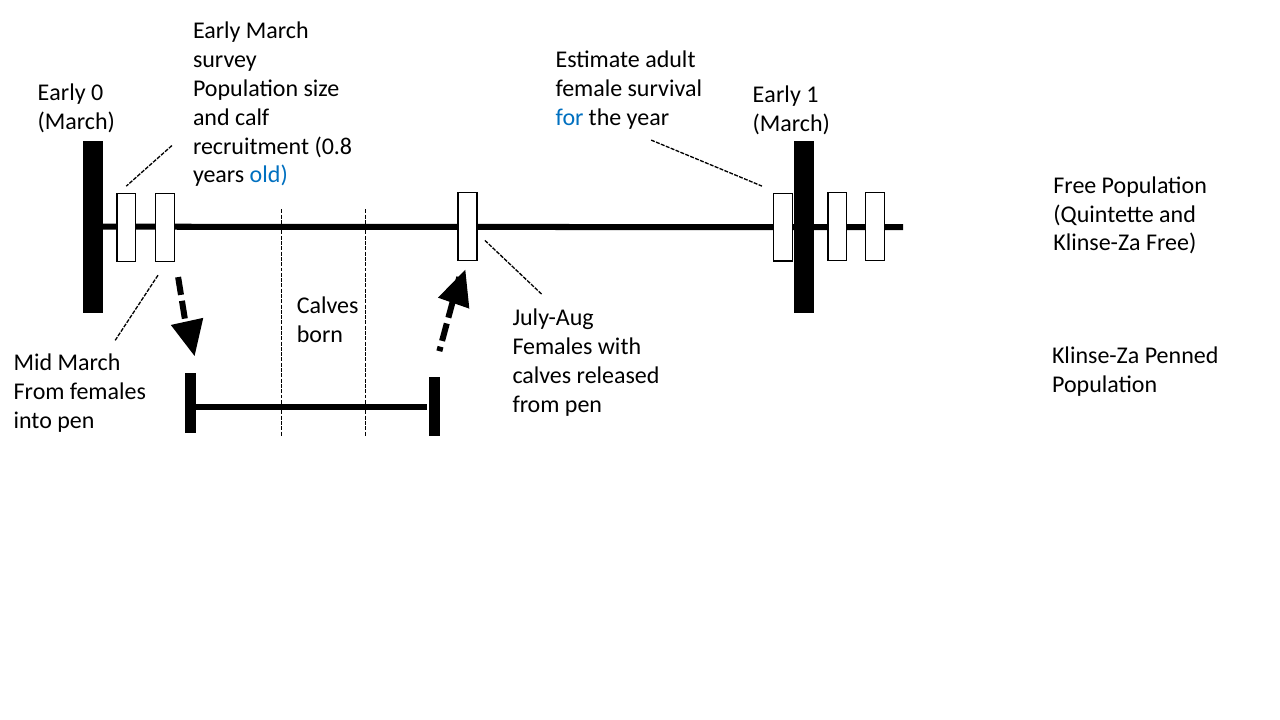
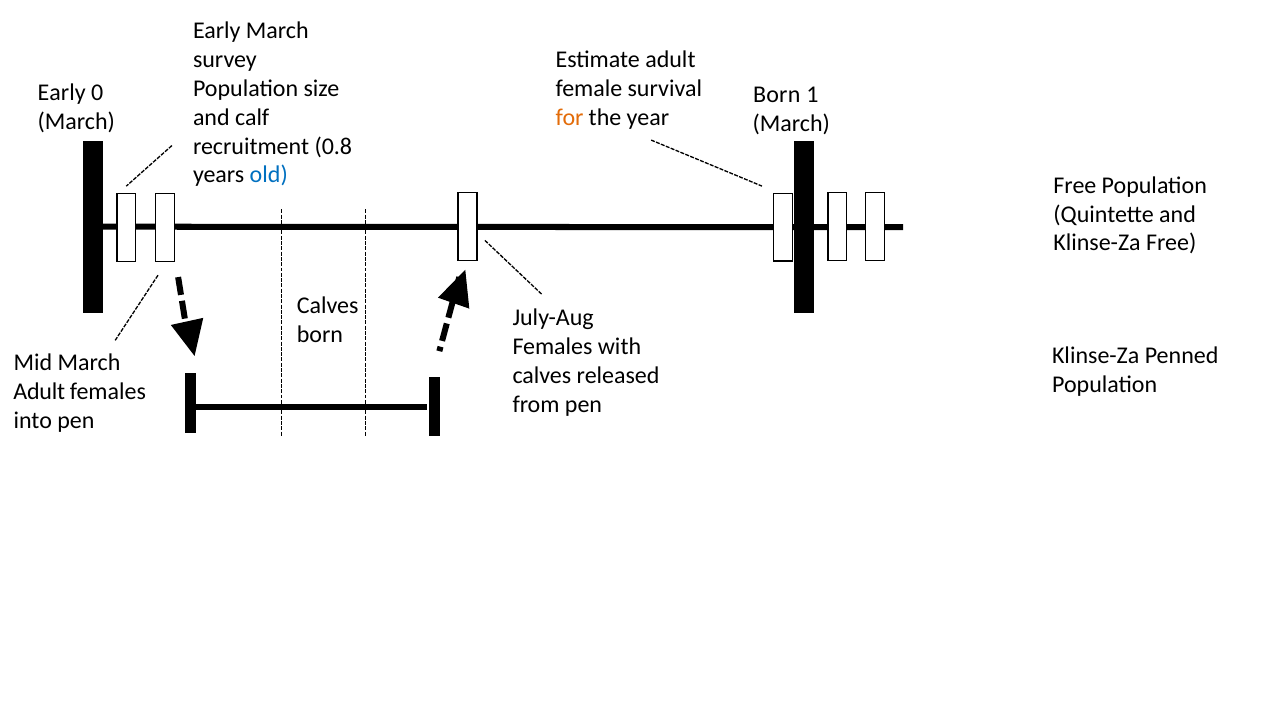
Early at (777, 95): Early -> Born
for colour: blue -> orange
From at (39, 392): From -> Adult
